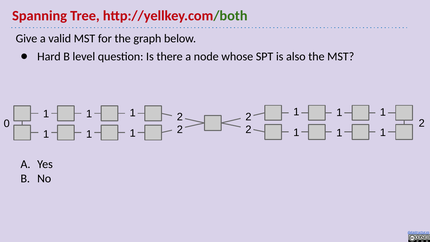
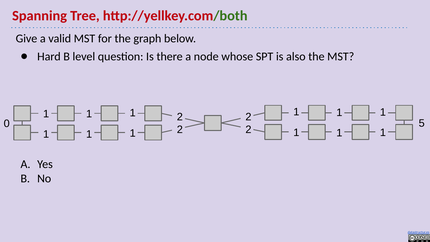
0 2: 2 -> 5
